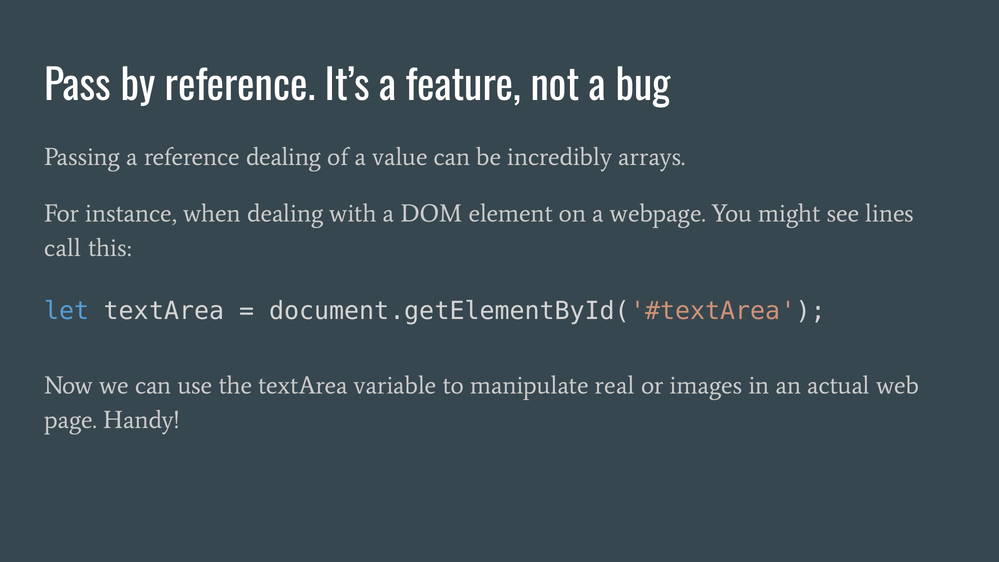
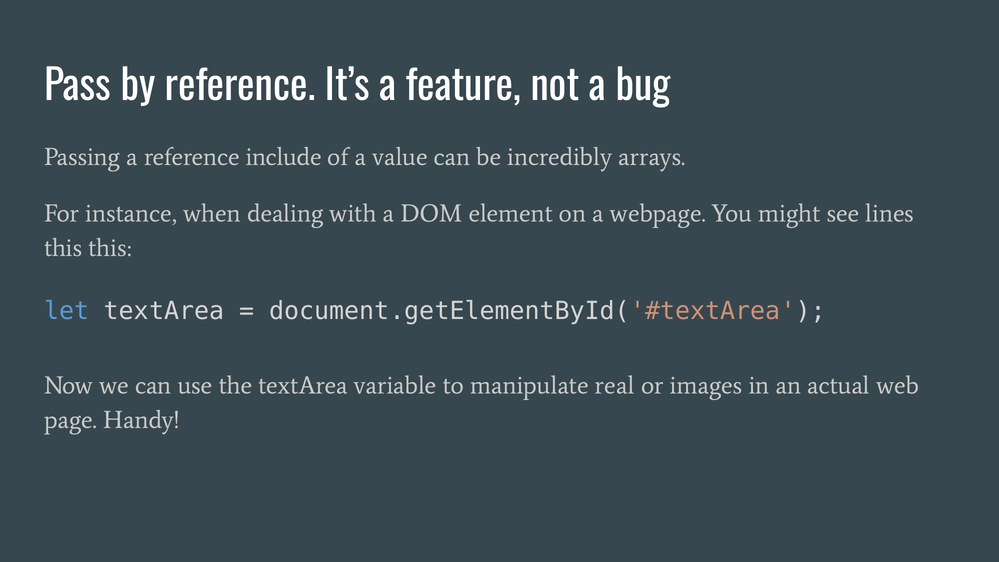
reference dealing: dealing -> include
call at (63, 248): call -> this
